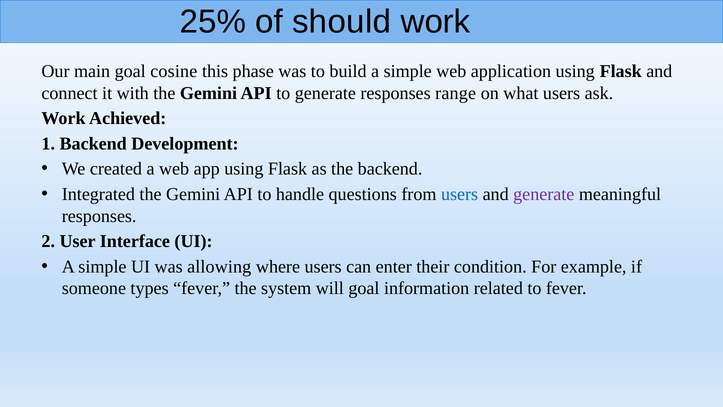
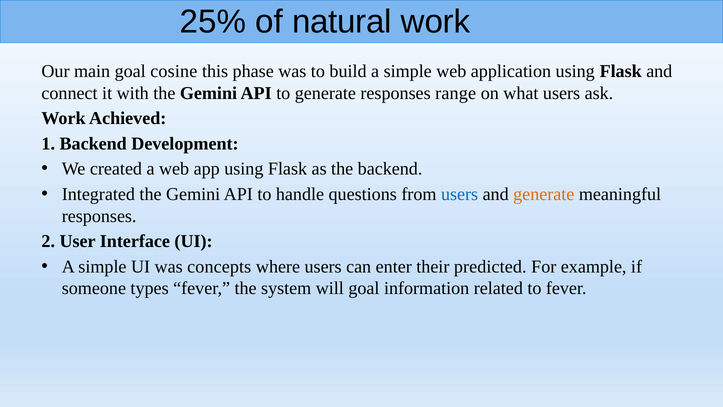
should: should -> natural
generate at (544, 194) colour: purple -> orange
allowing: allowing -> concepts
condition: condition -> predicted
